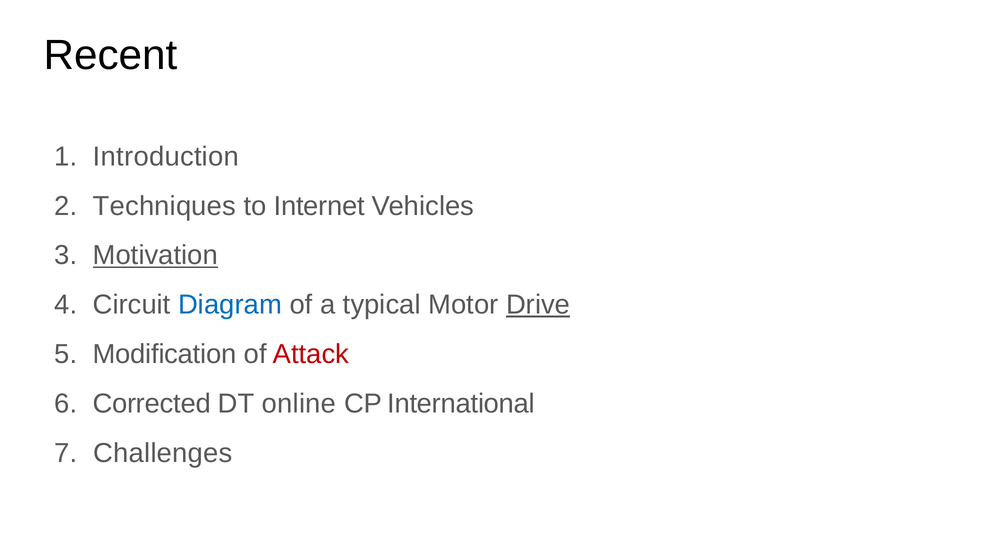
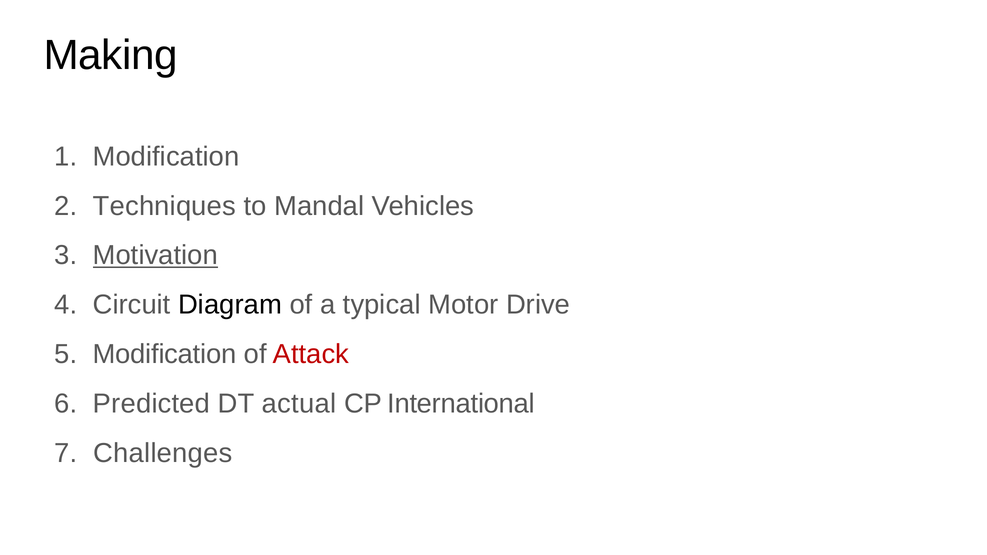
Recent: Recent -> Making
Introduction at (166, 157): Introduction -> Modification
Internet: Internet -> Mandal
Diagram colour: blue -> black
Drive underline: present -> none
Corrected: Corrected -> Predicted
online: online -> actual
